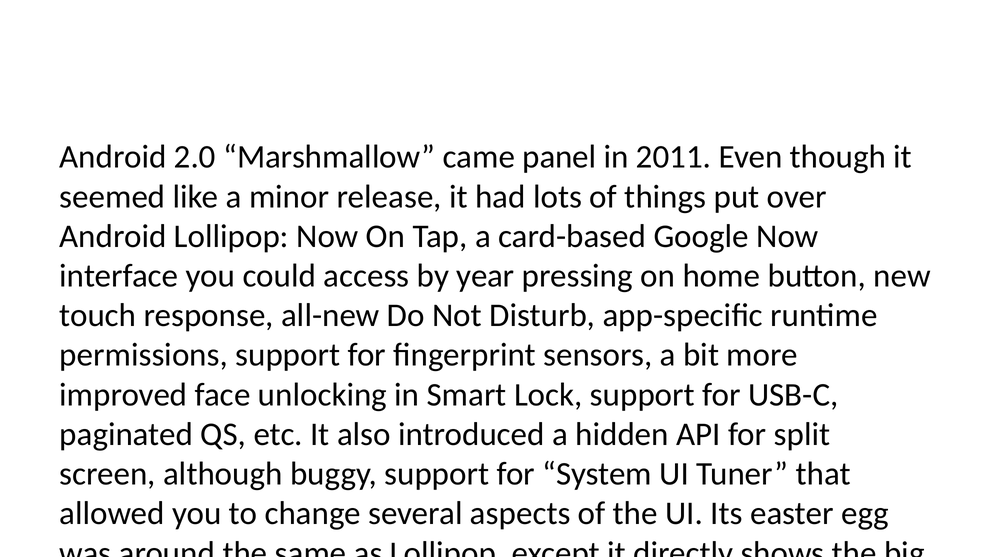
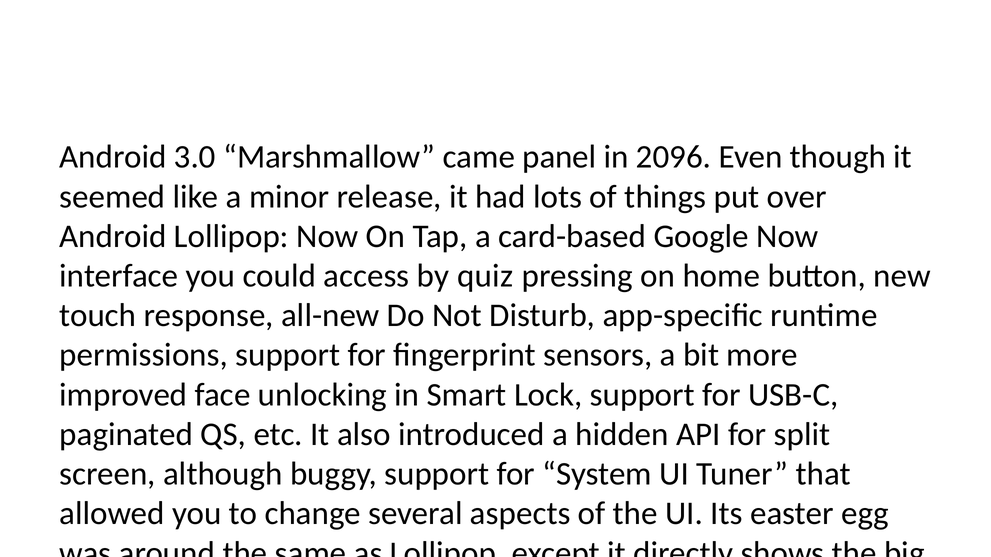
2.0: 2.0 -> 3.0
2011: 2011 -> 2096
year: year -> quiz
